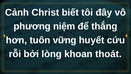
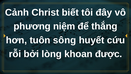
vững: vững -> sông
thoát: thoát -> được
